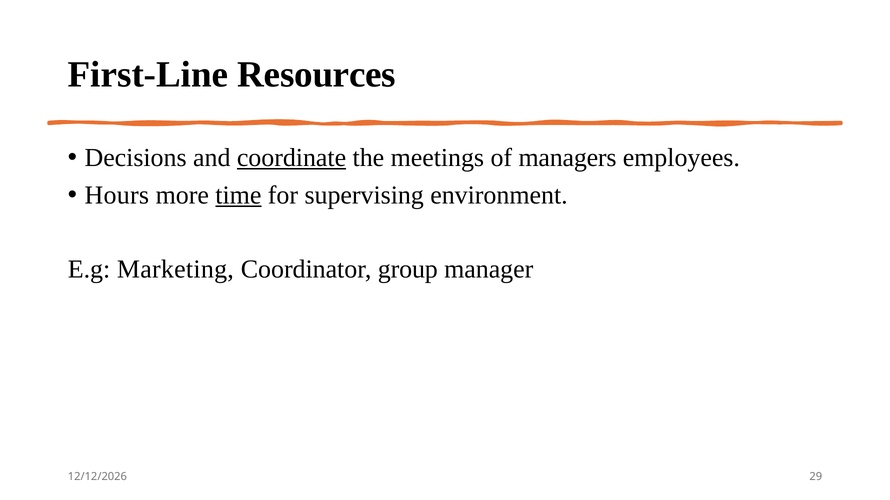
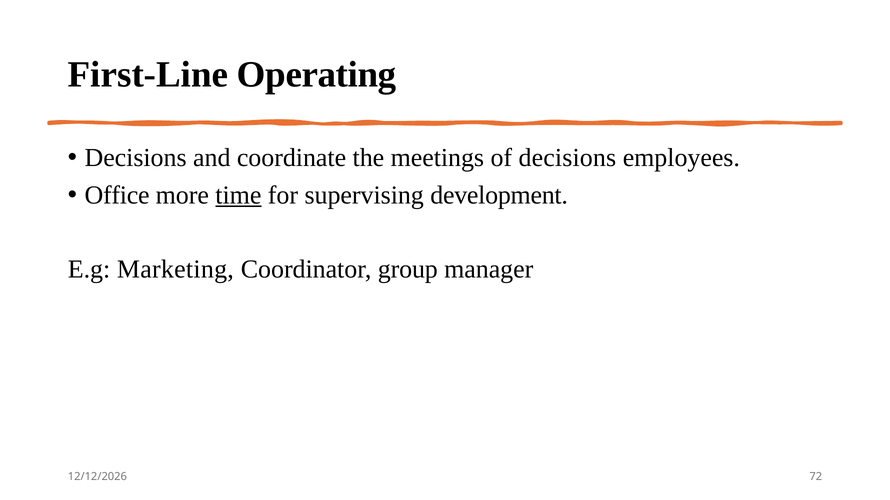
Resources: Resources -> Operating
coordinate underline: present -> none
of managers: managers -> decisions
Hours: Hours -> Office
environment: environment -> development
29: 29 -> 72
